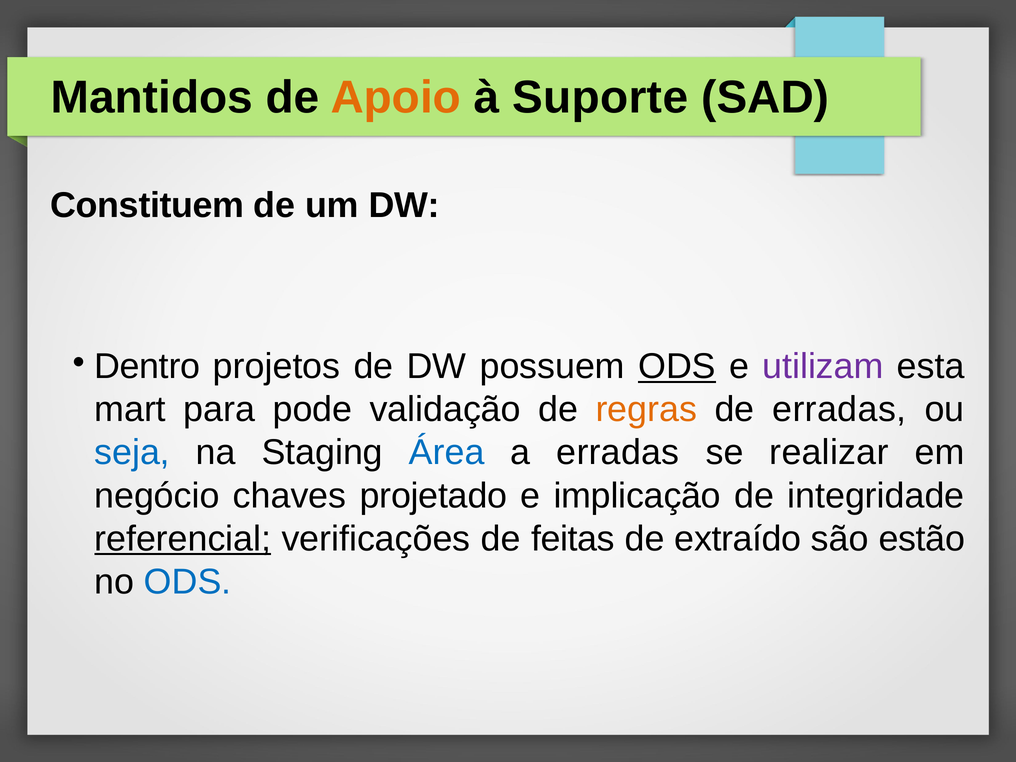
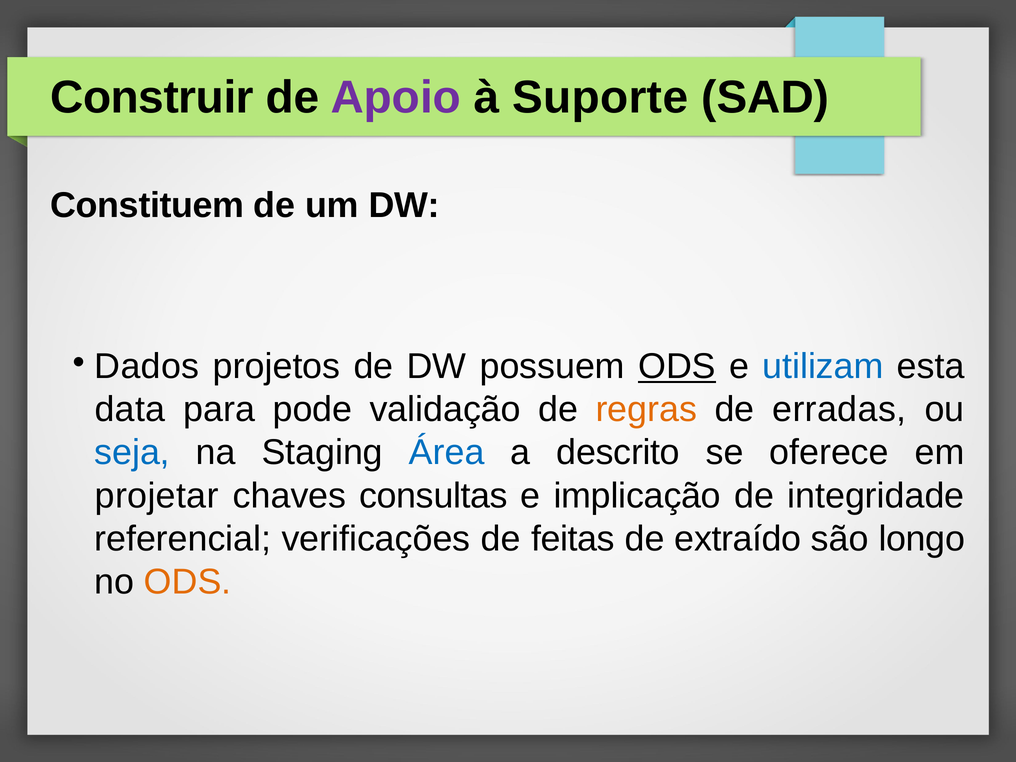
Mantidos: Mantidos -> Construir
Apoio colour: orange -> purple
Dentro: Dentro -> Dados
utilizam colour: purple -> blue
mart: mart -> data
a erradas: erradas -> descrito
realizar: realizar -> oferece
negócio: negócio -> projetar
projetado: projetado -> consultas
referencial underline: present -> none
estão: estão -> longo
ODS at (188, 582) colour: blue -> orange
